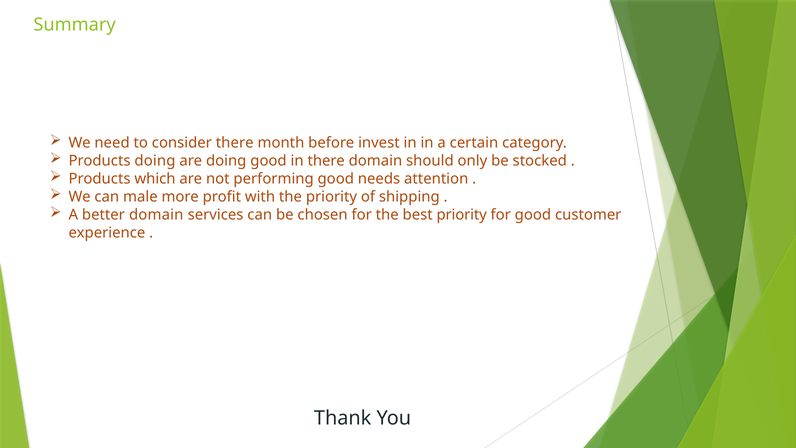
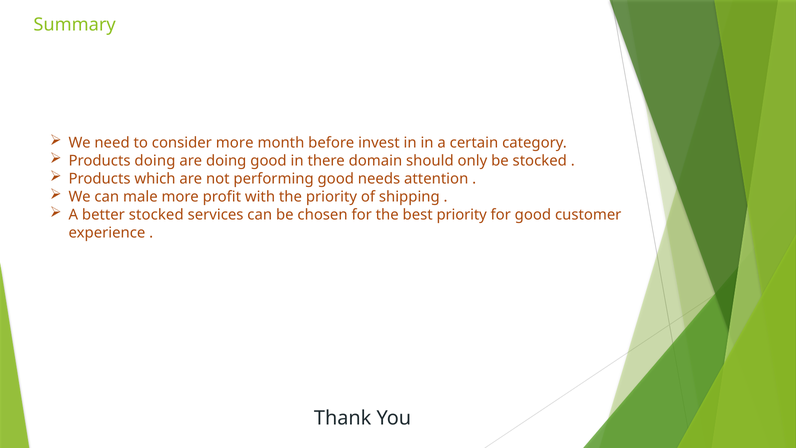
consider there: there -> more
better domain: domain -> stocked
